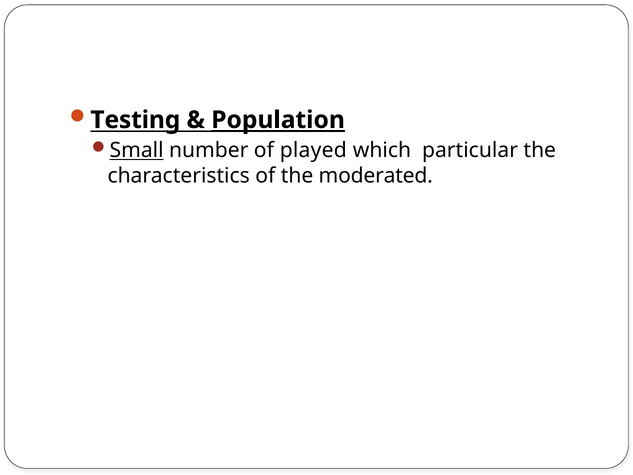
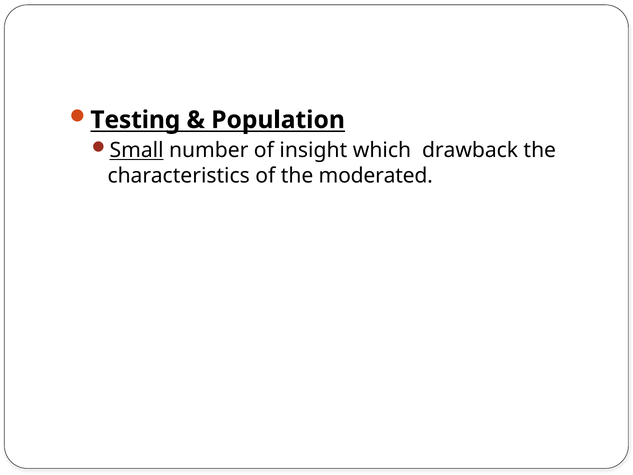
Population underline: present -> none
played: played -> insight
particular: particular -> drawback
